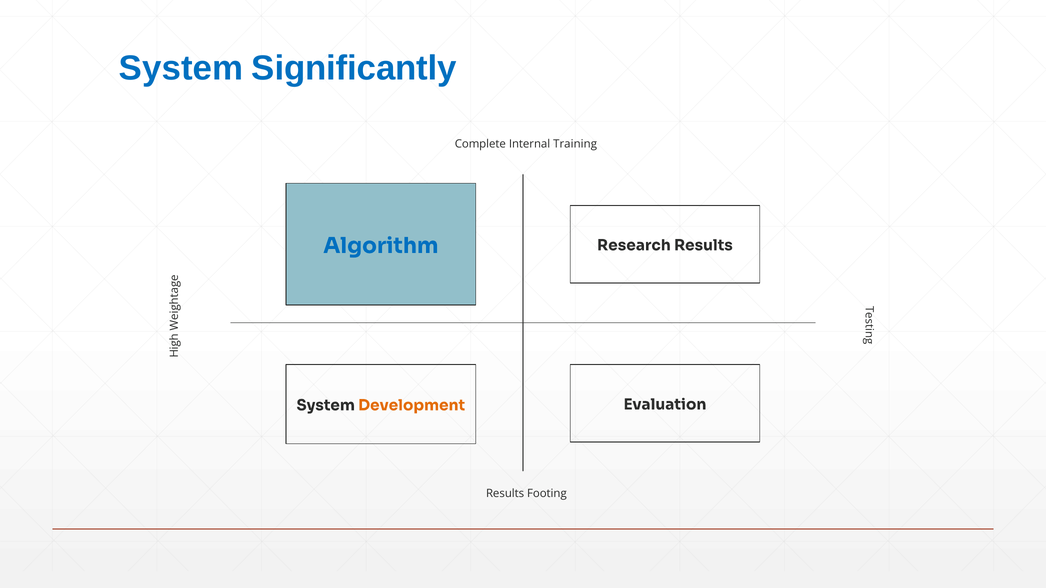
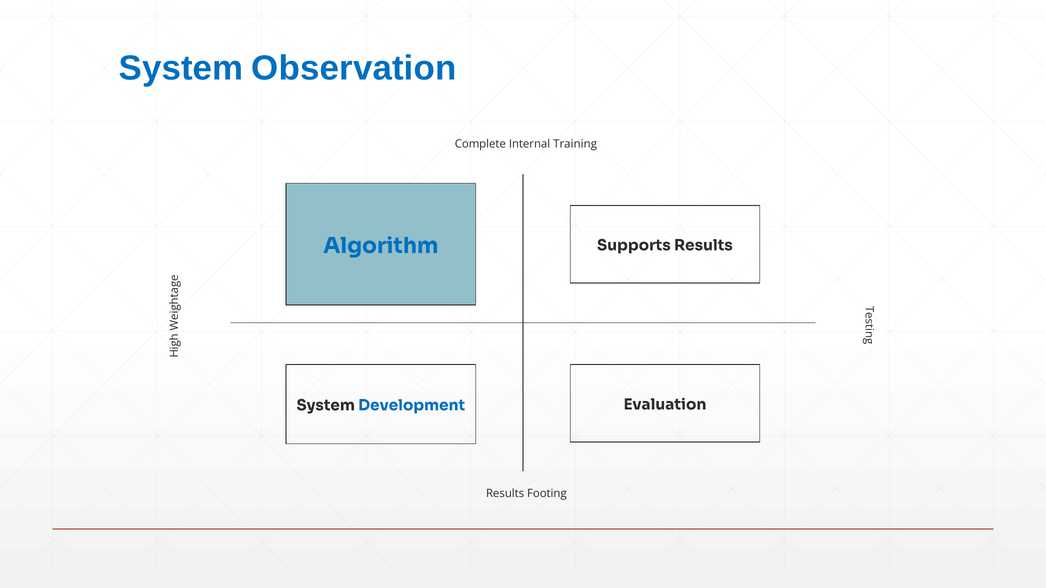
Significantly: Significantly -> Observation
Research: Research -> Supports
Development colour: orange -> blue
